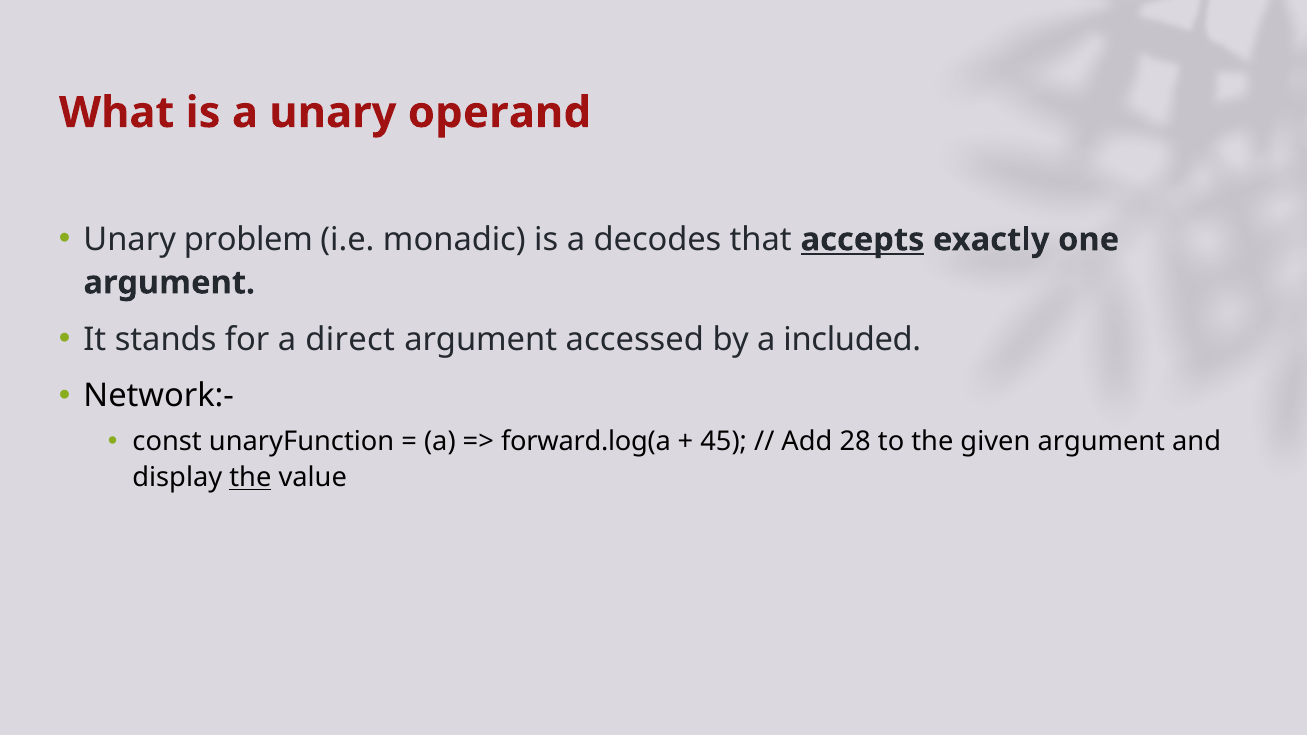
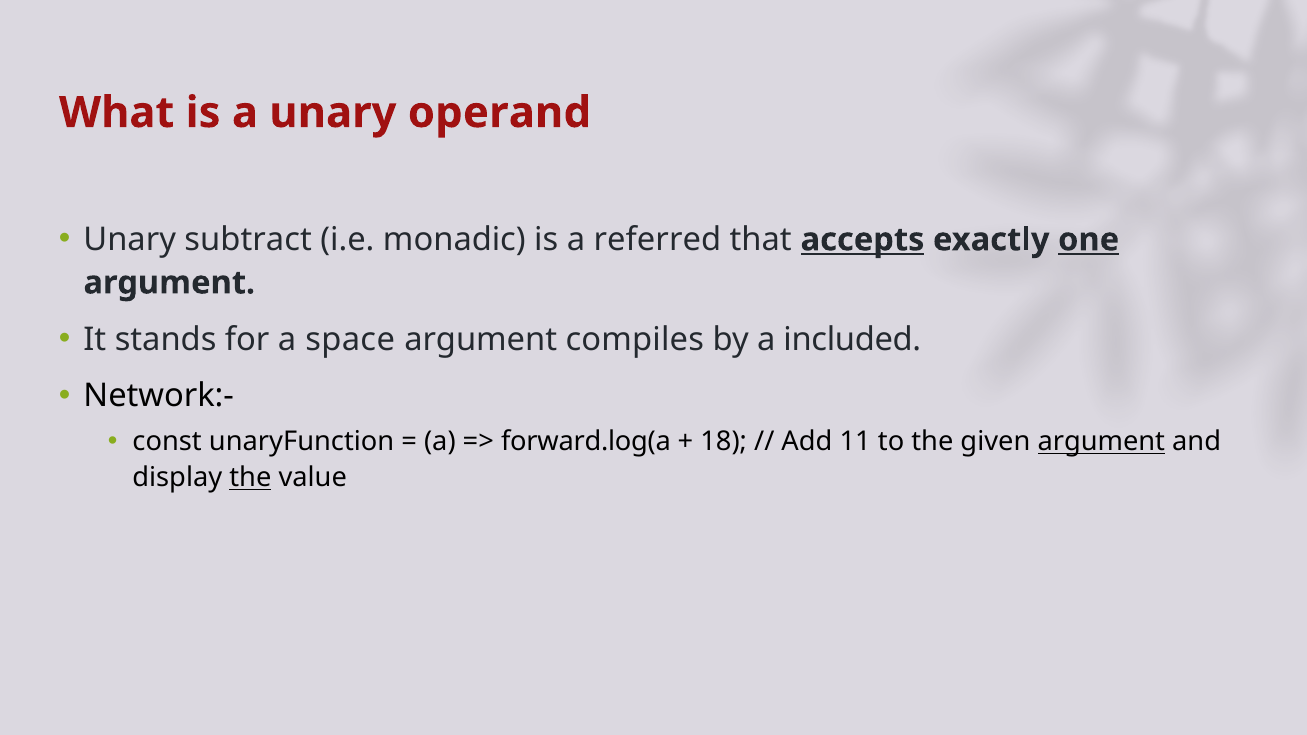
problem: problem -> subtract
decodes: decodes -> referred
one underline: none -> present
direct: direct -> space
accessed: accessed -> compiles
45: 45 -> 18
28: 28 -> 11
argument at (1101, 442) underline: none -> present
